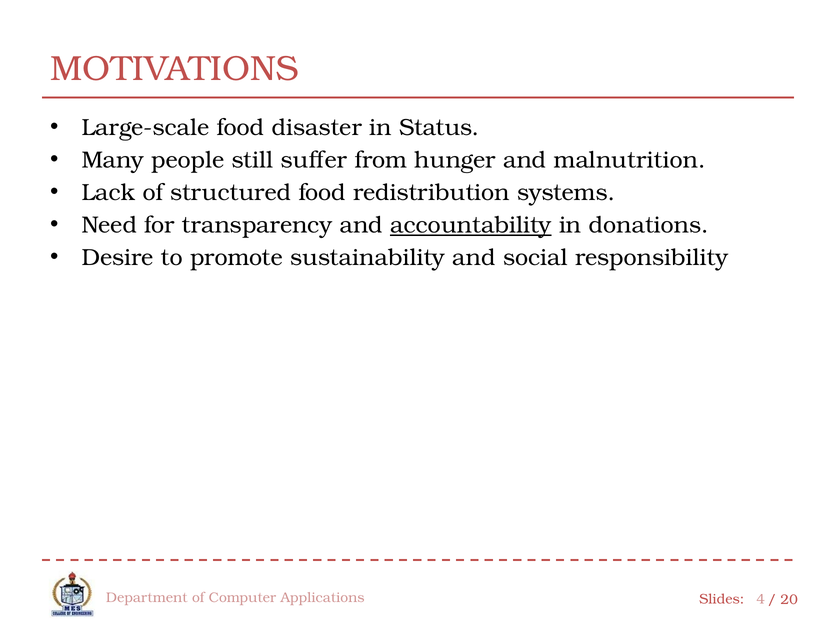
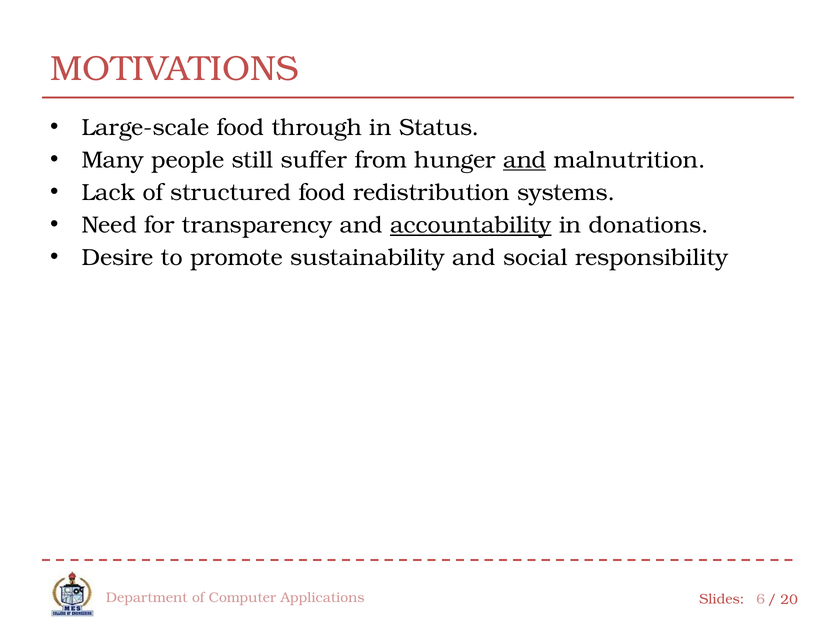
disaster: disaster -> through
and at (525, 160) underline: none -> present
4: 4 -> 6
